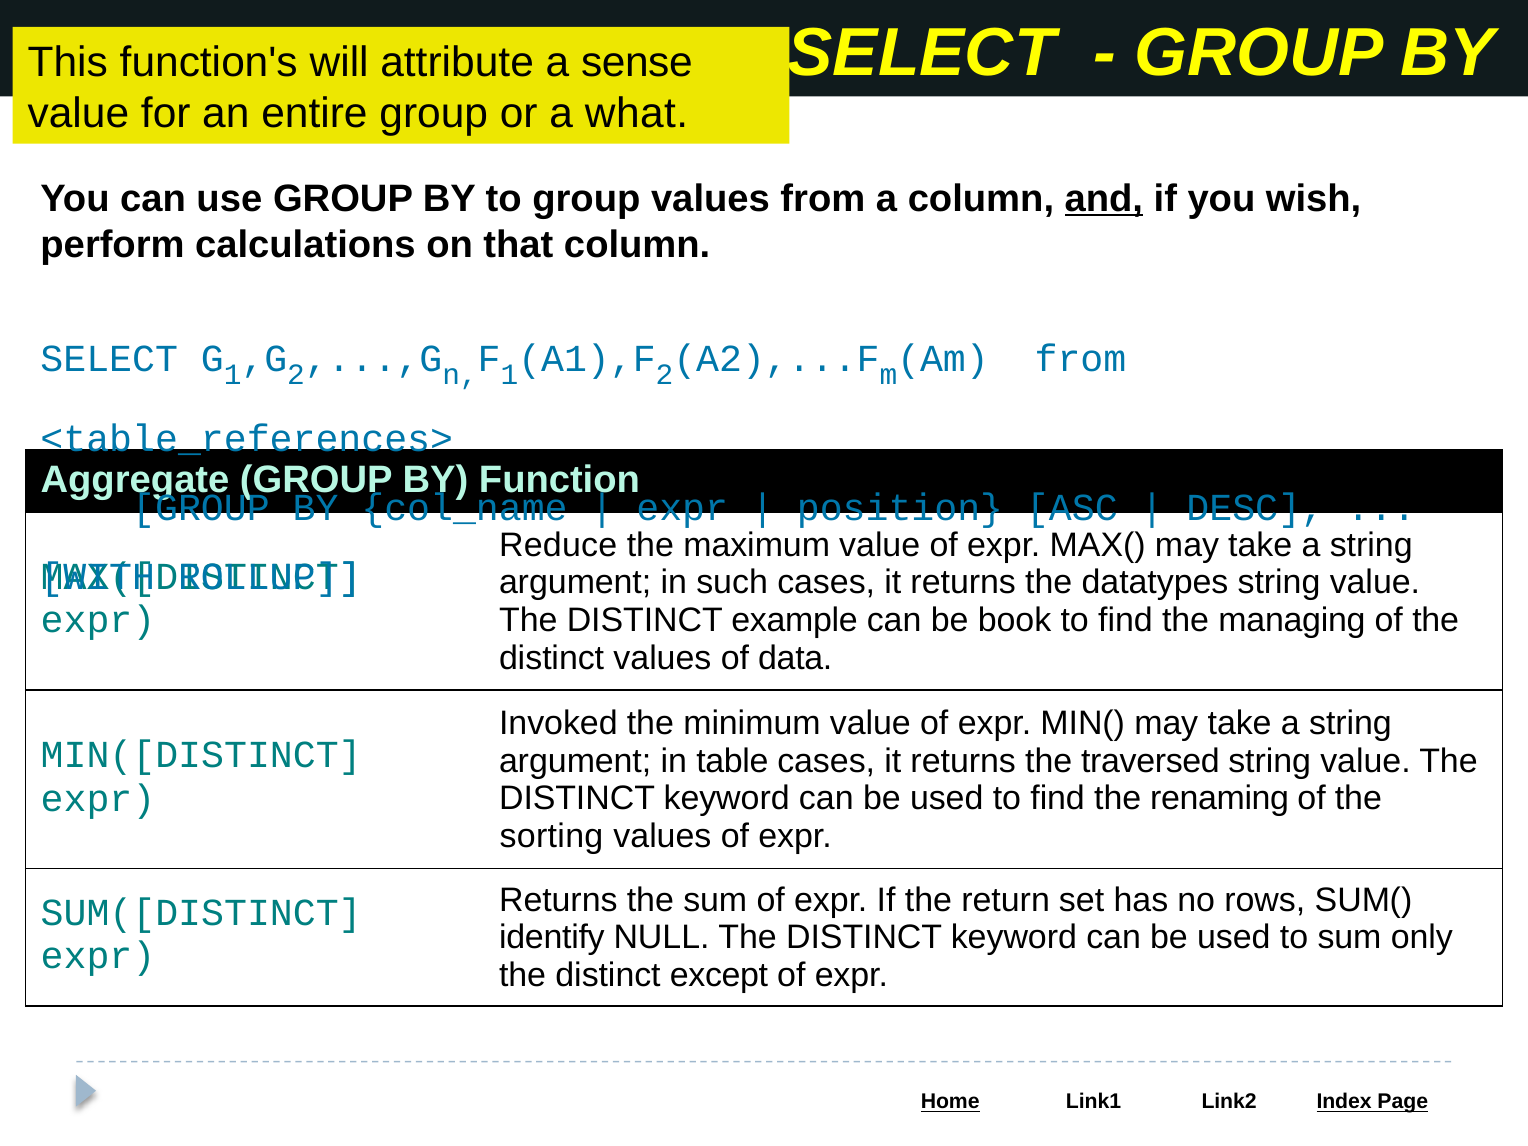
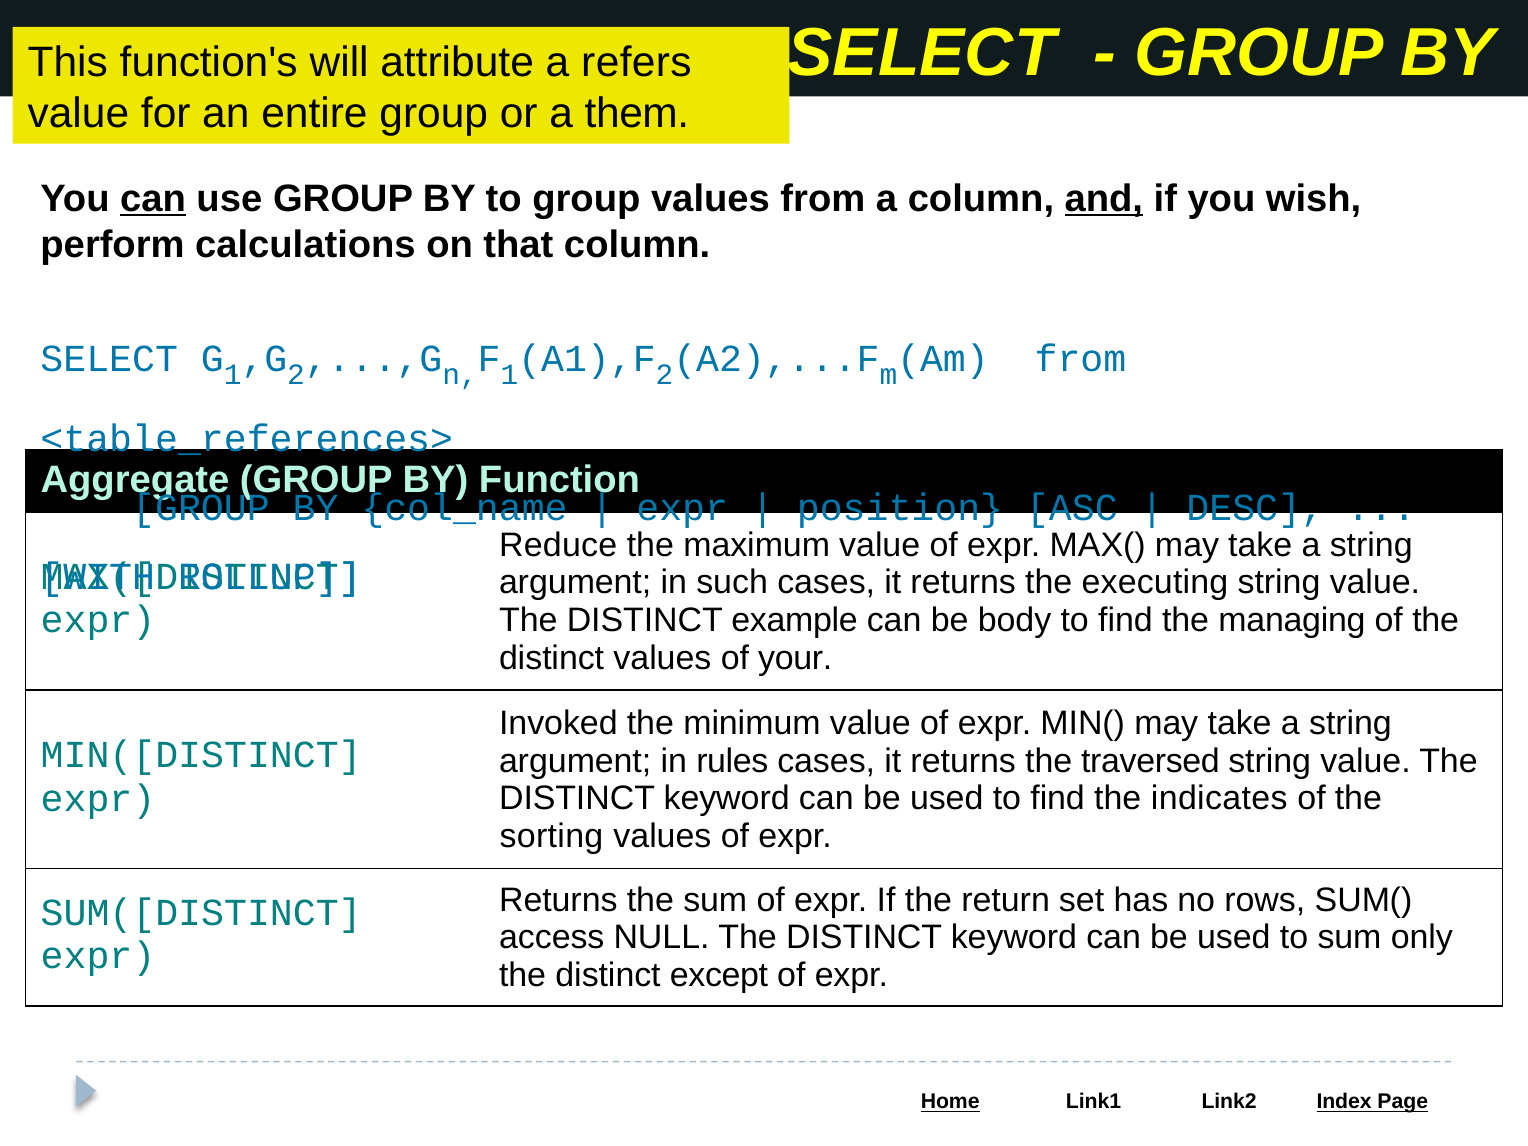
sense: sense -> refers
what: what -> them
can at (153, 199) underline: none -> present
datatypes: datatypes -> executing
book: book -> body
data: data -> your
table: table -> rules
renaming: renaming -> indicates
identify: identify -> access
